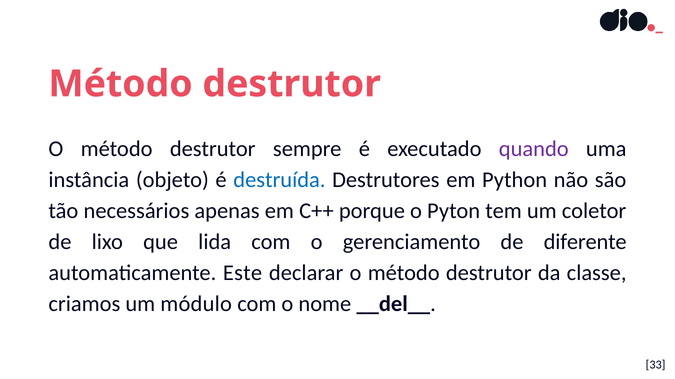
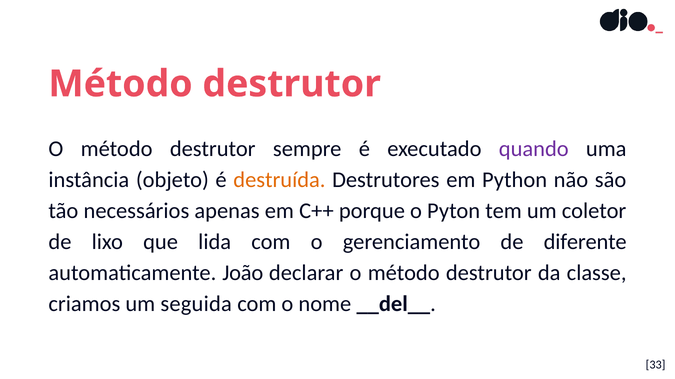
destruída colour: blue -> orange
Este: Este -> João
módulo: módulo -> seguida
